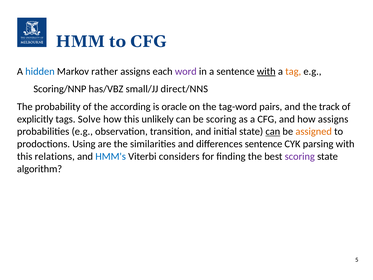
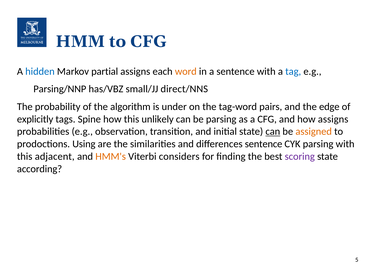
rather: rather -> partial
word colour: purple -> orange
with at (266, 71) underline: present -> none
tag colour: orange -> blue
Scoring/NNP: Scoring/NNP -> Parsing/NNP
according: according -> algorithm
oracle: oracle -> under
track: track -> edge
Solve: Solve -> Spine
be scoring: scoring -> parsing
relations: relations -> adjacent
HMM's colour: blue -> orange
algorithm: algorithm -> according
